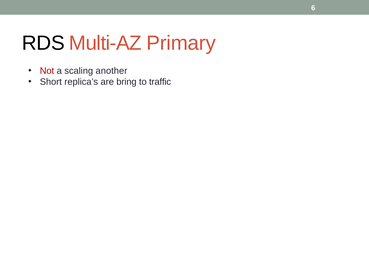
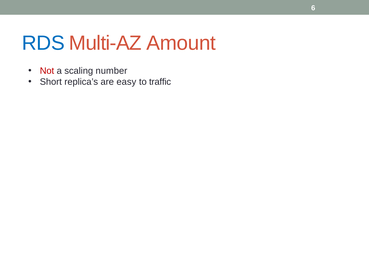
RDS colour: black -> blue
Primary: Primary -> Amount
another: another -> number
bring: bring -> easy
